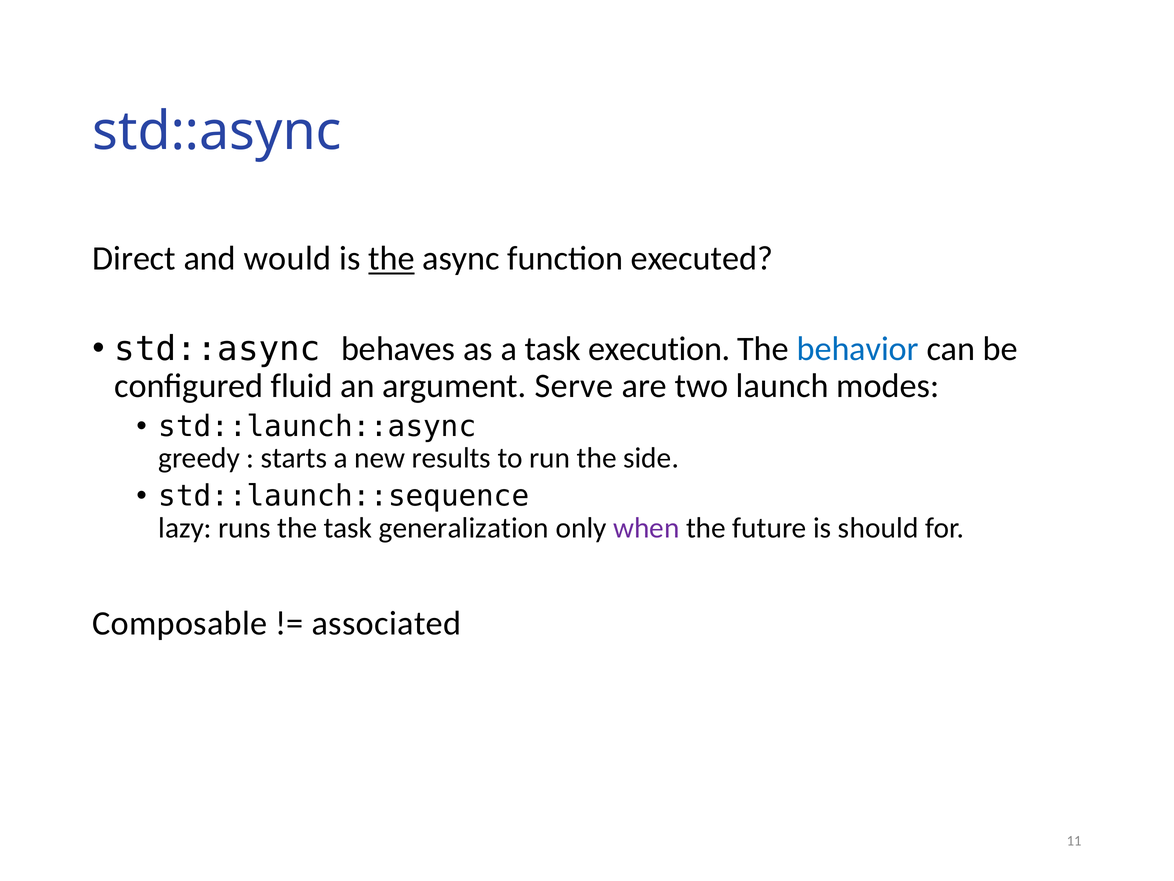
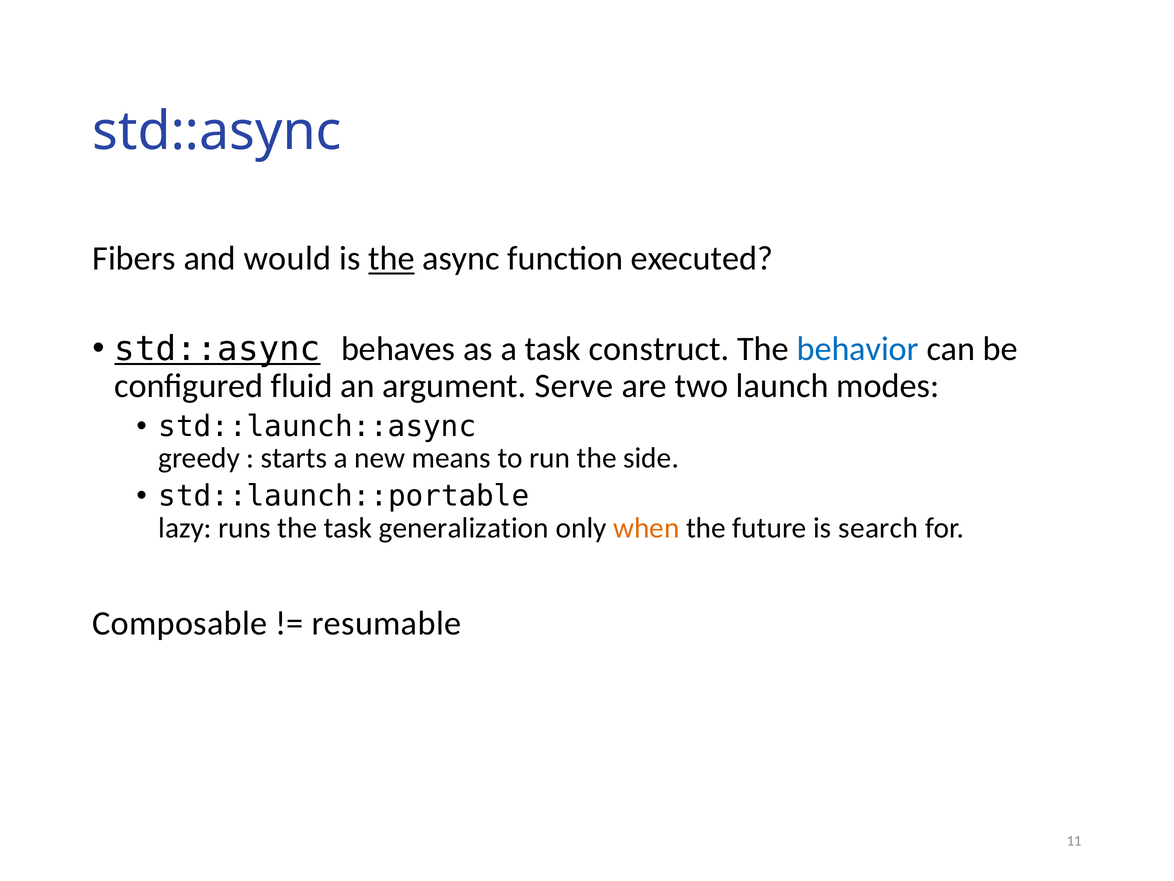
Direct: Direct -> Fibers
std::async at (217, 349) underline: none -> present
execution: execution -> construct
results: results -> means
std::launch::sequence: std::launch::sequence -> std::launch::portable
when colour: purple -> orange
should: should -> search
associated: associated -> resumable
